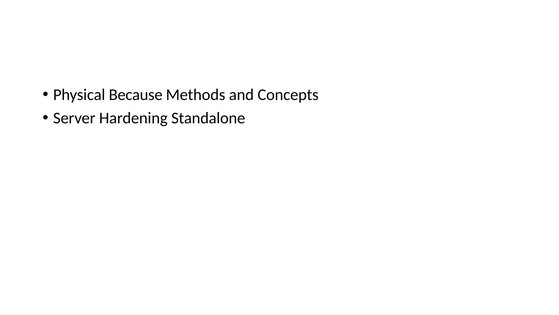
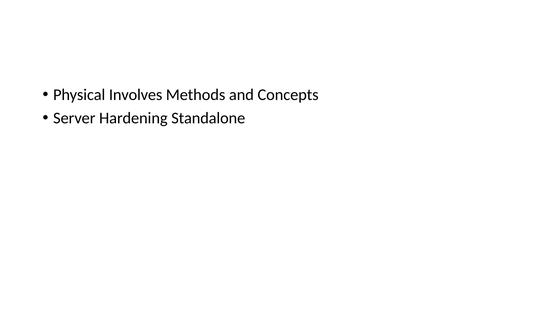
Because: Because -> Involves
